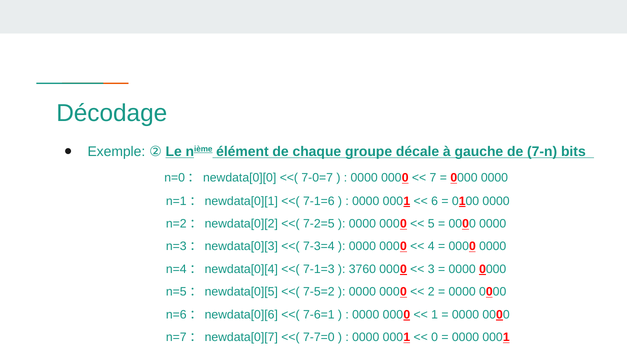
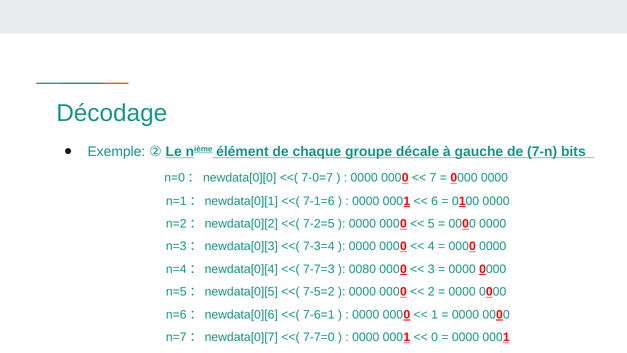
7-1=3: 7-1=3 -> 7-7=3
3760: 3760 -> 0080
